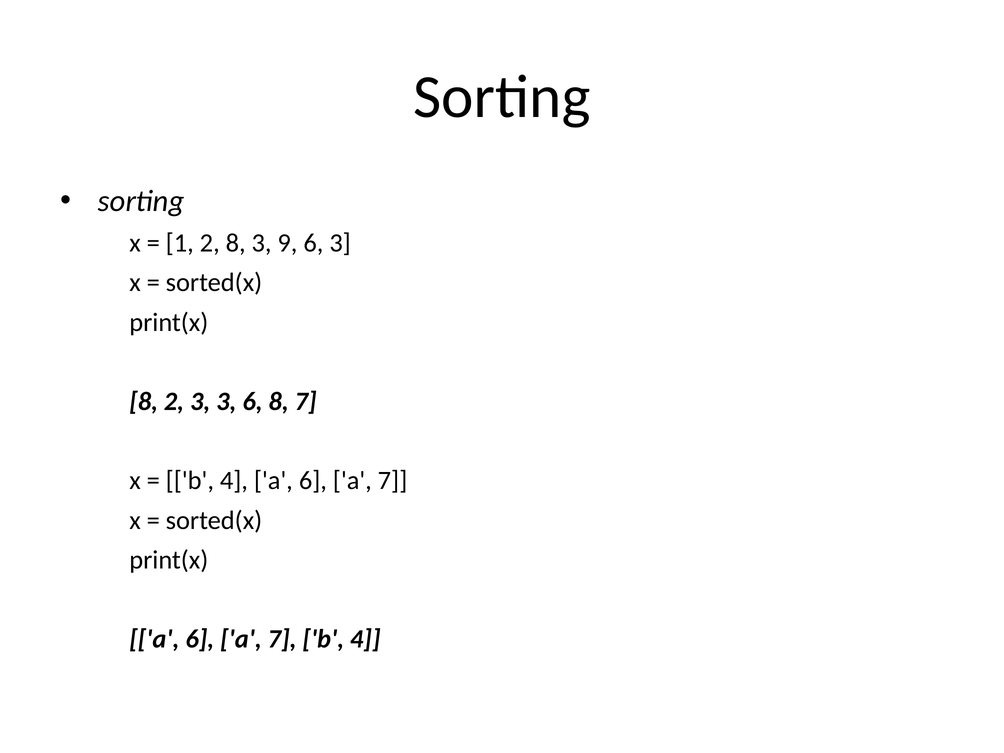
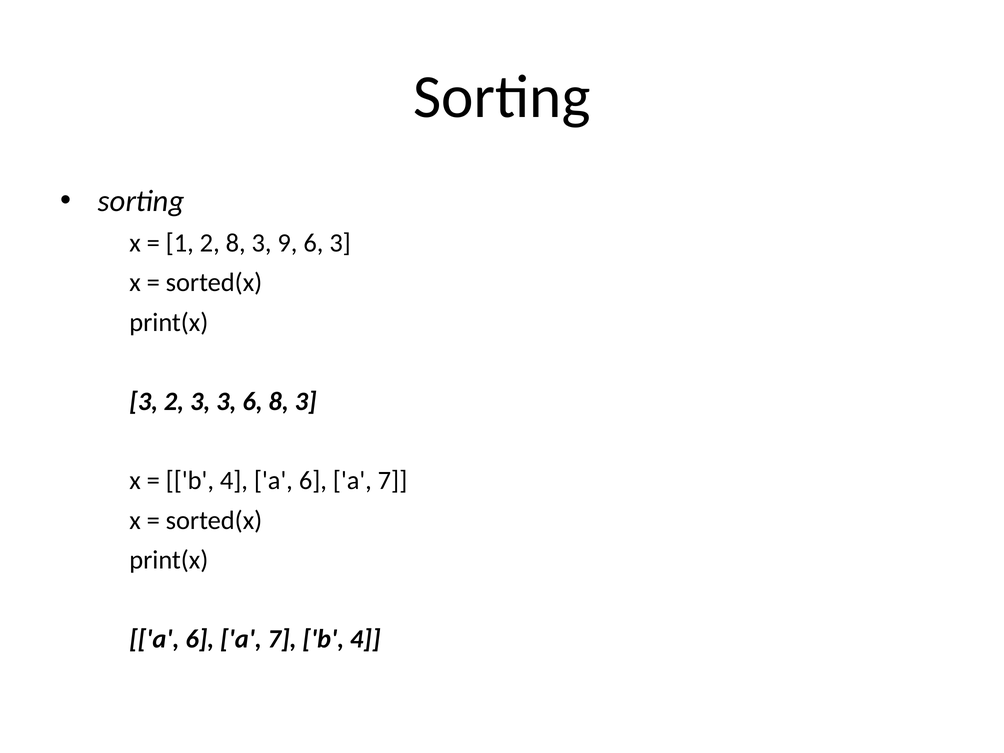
8 at (144, 402): 8 -> 3
6 8 7: 7 -> 3
